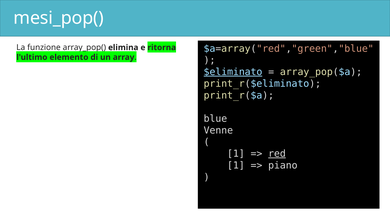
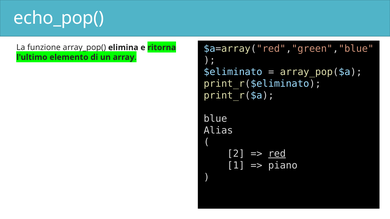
mesi_pop(: mesi_pop( -> echo_pop(
$eliminato underline: present -> none
Venne: Venne -> Alias
1 at (236, 154): 1 -> 2
